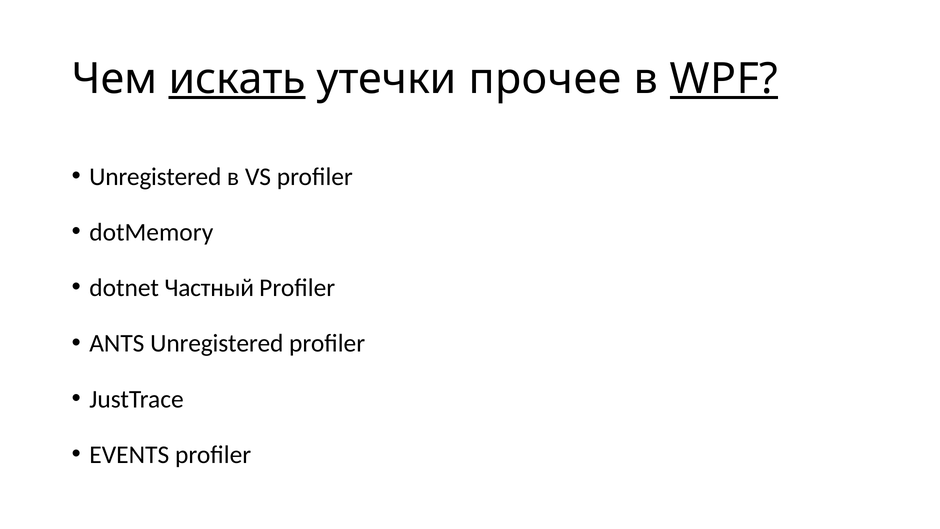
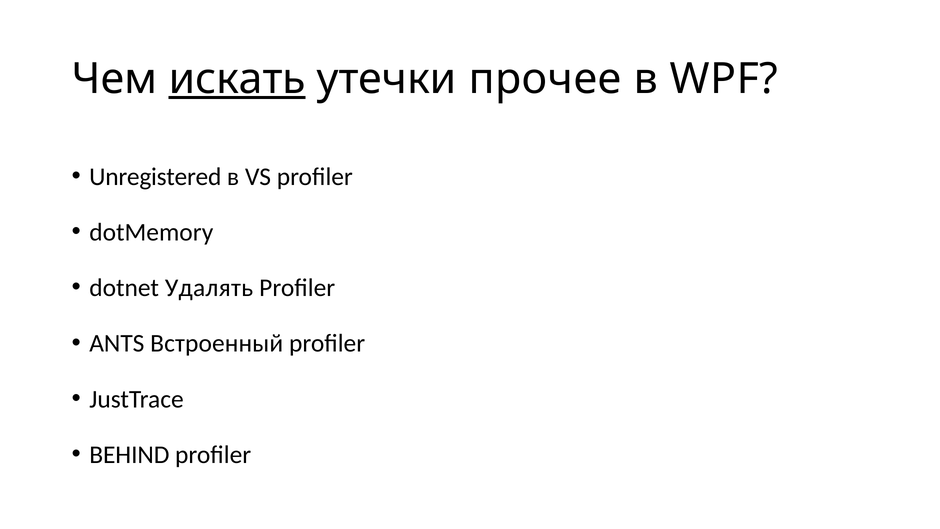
WPF underline: present -> none
Частный: Частный -> Удалять
ANTS Unregistered: Unregistered -> Встроенный
EVENTS: EVENTS -> BEHIND
